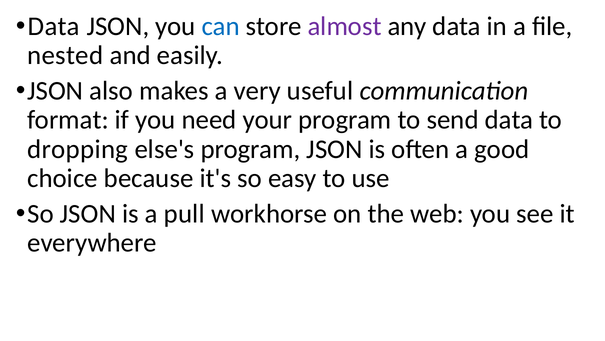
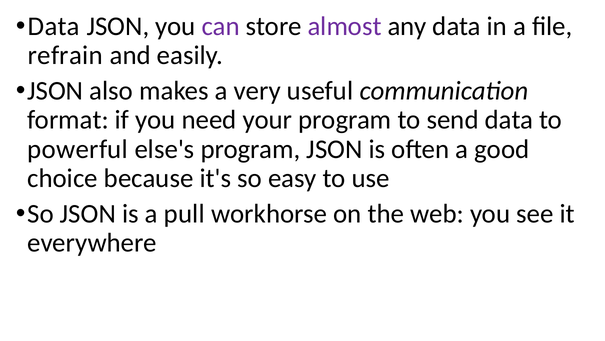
can colour: blue -> purple
nested: nested -> refrain
dropping: dropping -> powerful
